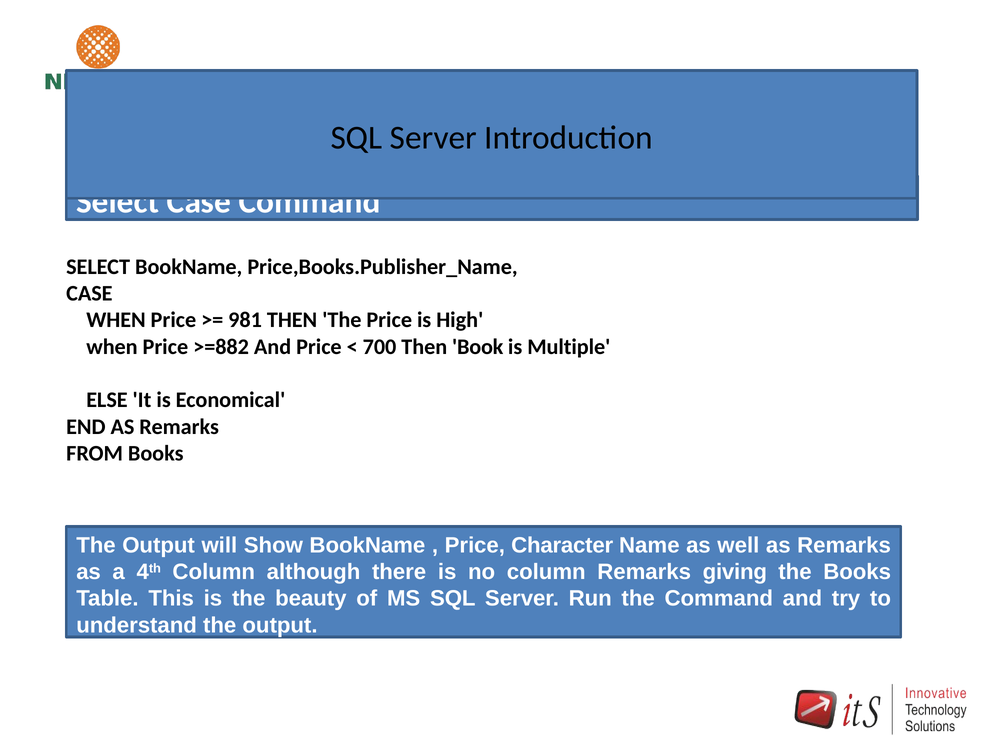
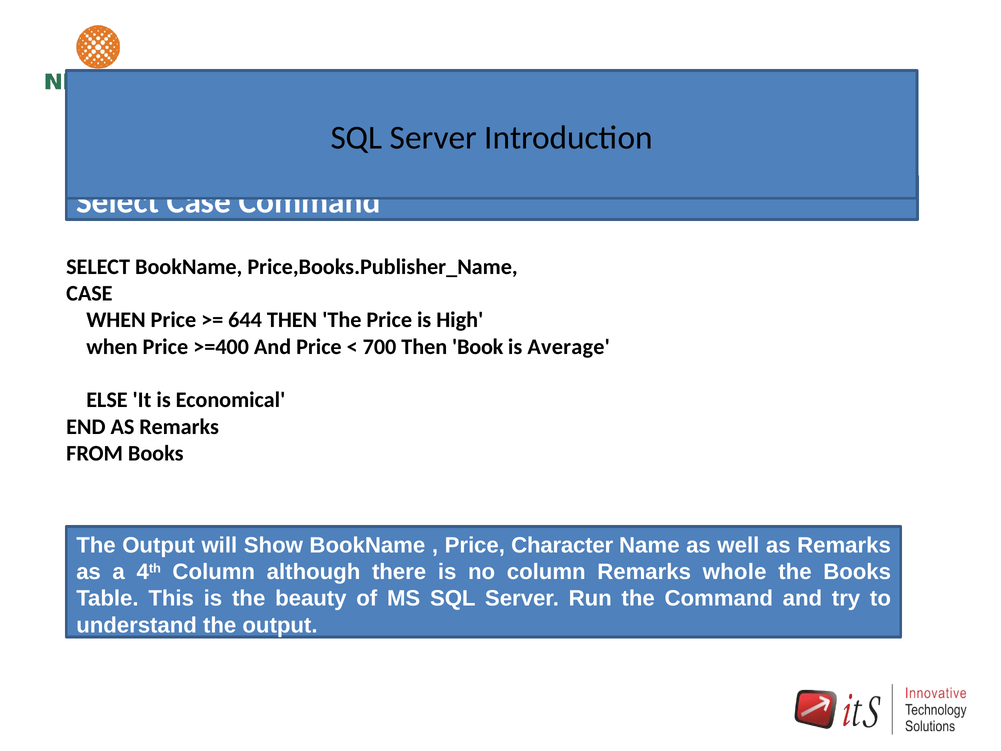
981: 981 -> 644
>=882: >=882 -> >=400
Multiple: Multiple -> Average
giving: giving -> whole
